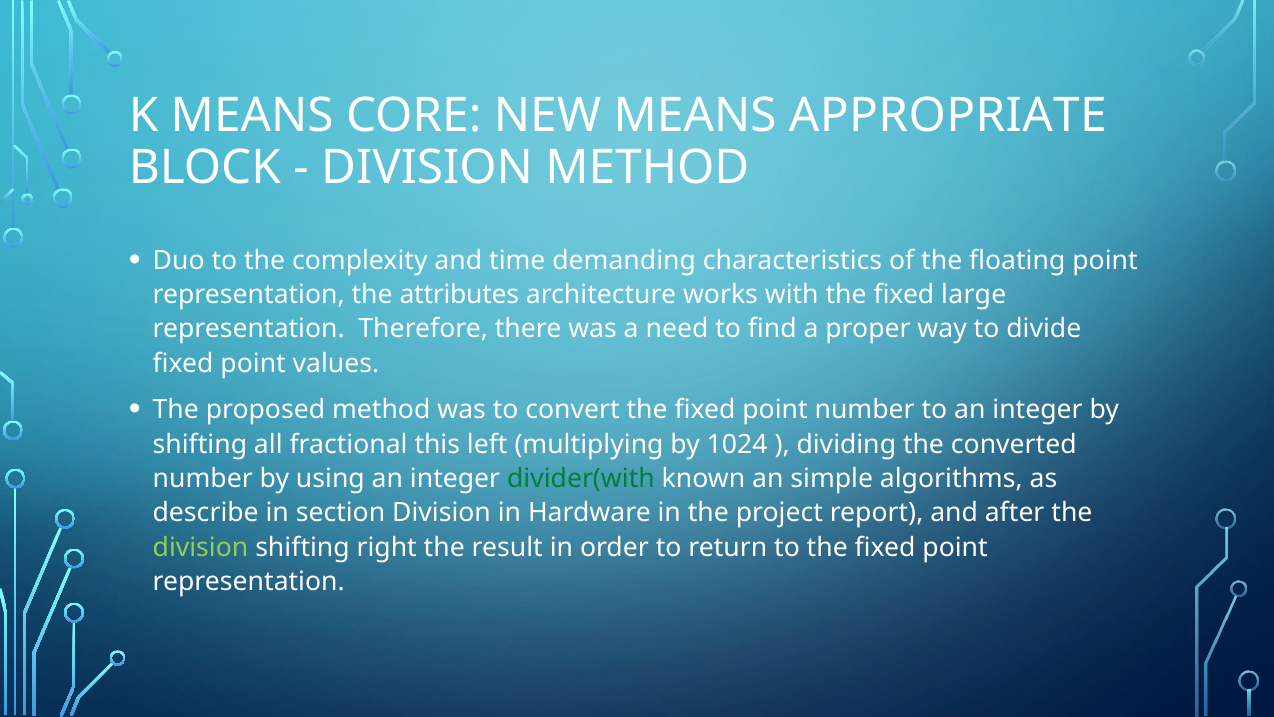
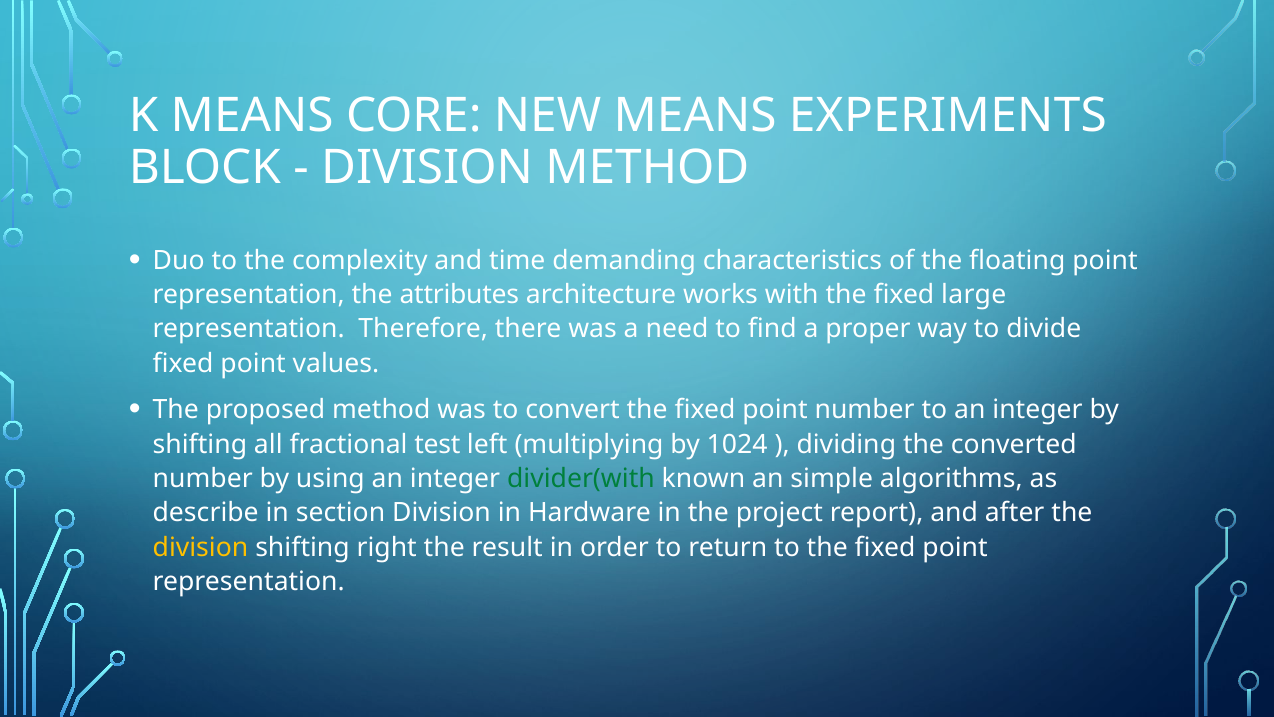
APPROPRIATE: APPROPRIATE -> EXPERIMENTS
this: this -> test
division at (201, 547) colour: light green -> yellow
